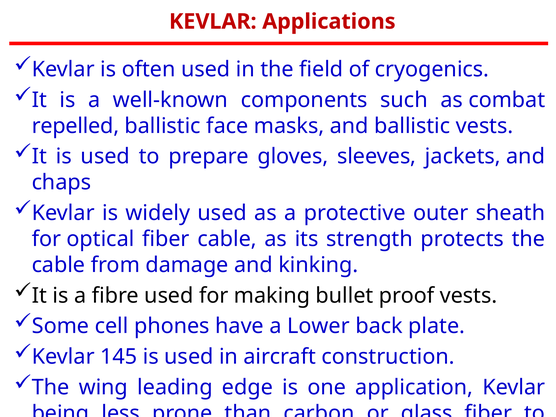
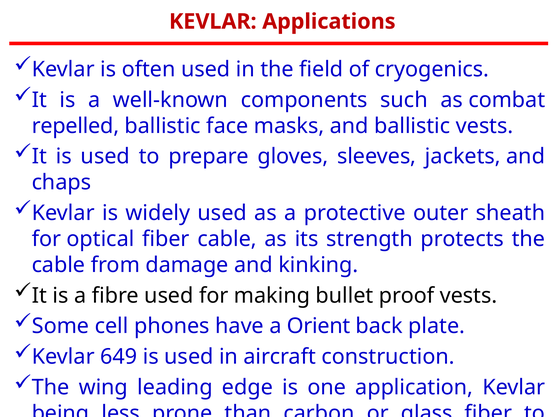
Lower: Lower -> Orient
145: 145 -> 649
